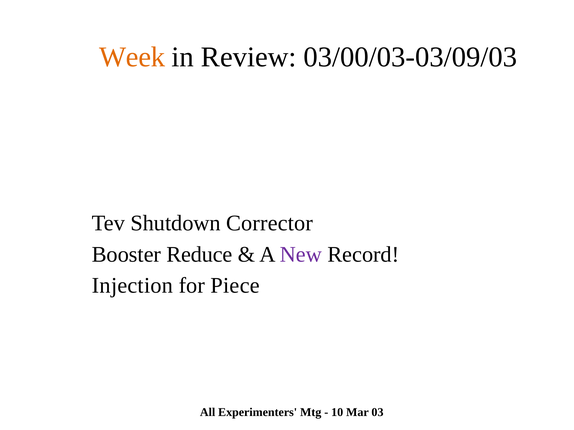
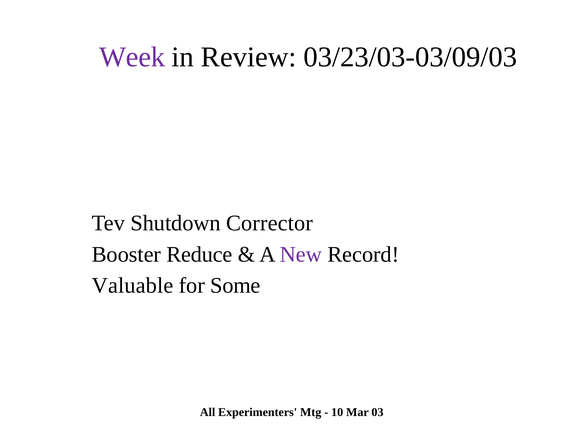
Week colour: orange -> purple
03/00/03-03/09/03: 03/00/03-03/09/03 -> 03/23/03-03/09/03
Injection: Injection -> Valuable
Piece: Piece -> Some
